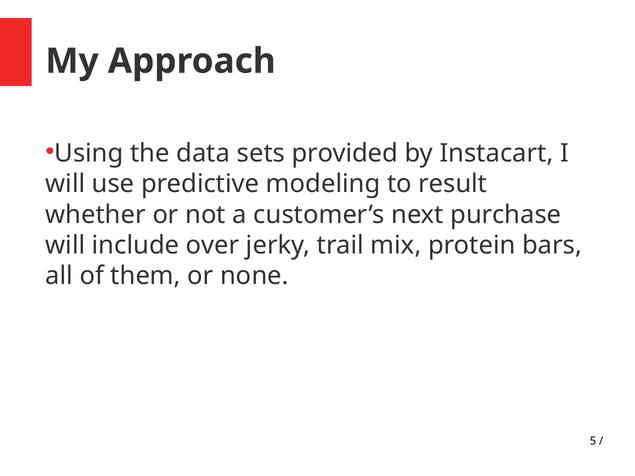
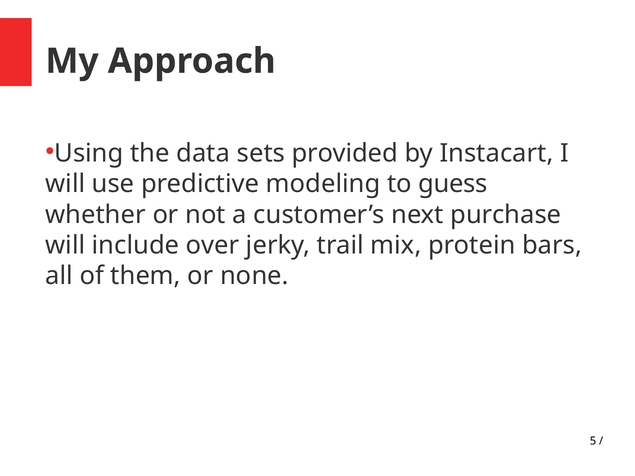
result: result -> guess
